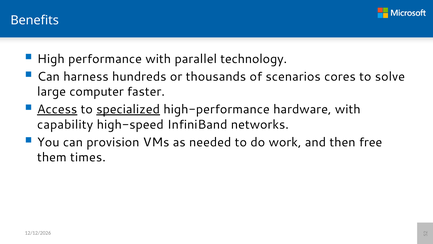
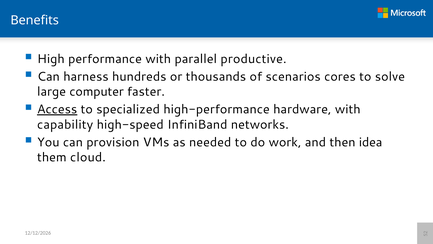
technology: technology -> productive
specialized underline: present -> none
free: free -> idea
times: times -> cloud
